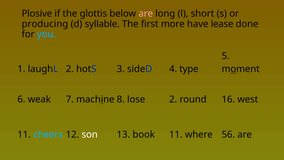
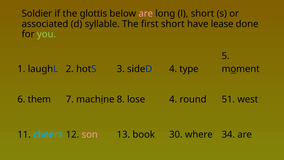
Plosive: Plosive -> Soldier
producing: producing -> associated
first more: more -> short
you colour: light blue -> light green
weak: weak -> them
lose 2: 2 -> 4
16: 16 -> 51
son colour: white -> pink
book 11: 11 -> 30
56: 56 -> 34
